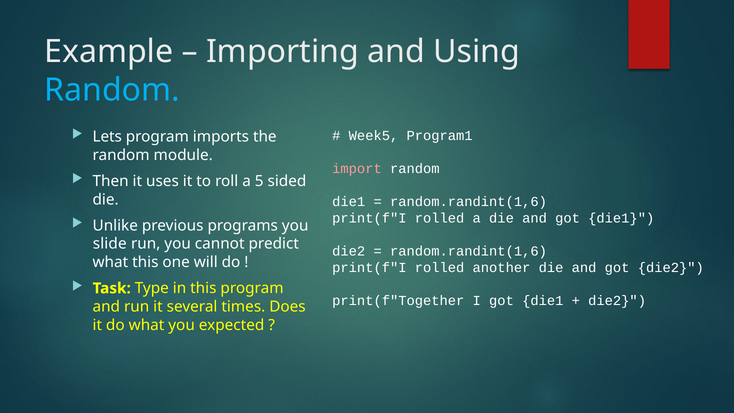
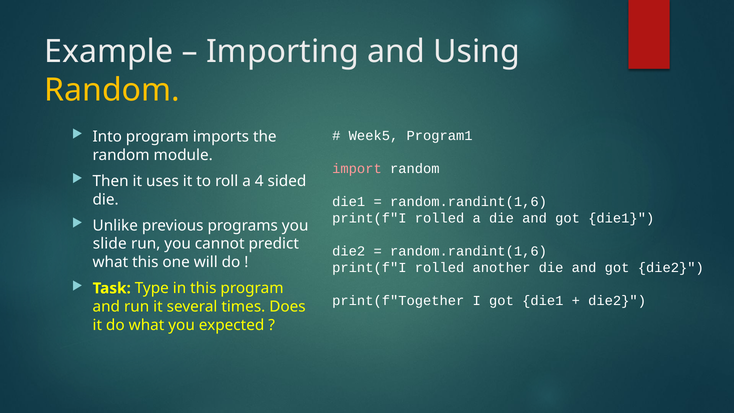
Random at (112, 90) colour: light blue -> yellow
Lets: Lets -> Into
5: 5 -> 4
